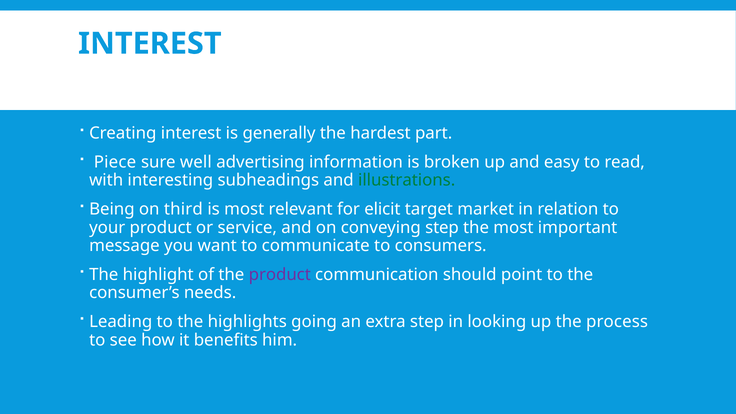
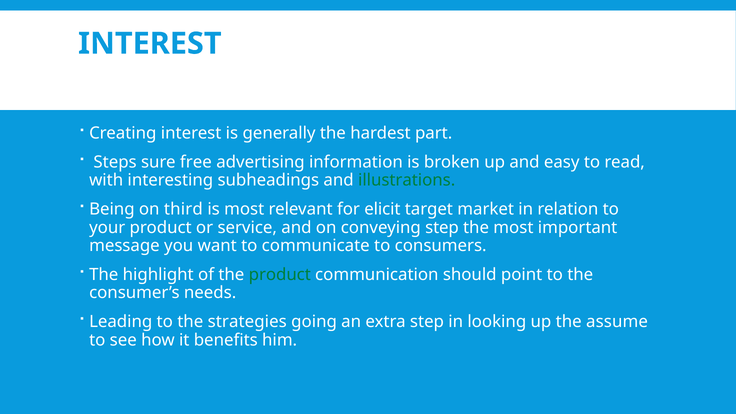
Piece: Piece -> Steps
well: well -> free
product at (280, 275) colour: purple -> green
highlights: highlights -> strategies
process: process -> assume
